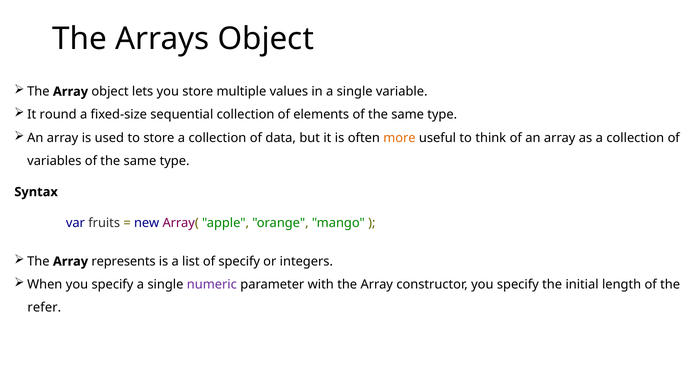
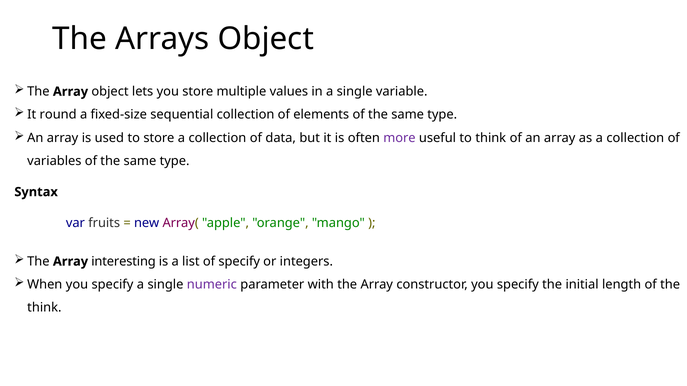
more colour: orange -> purple
represents: represents -> interesting
refer at (44, 308): refer -> think
